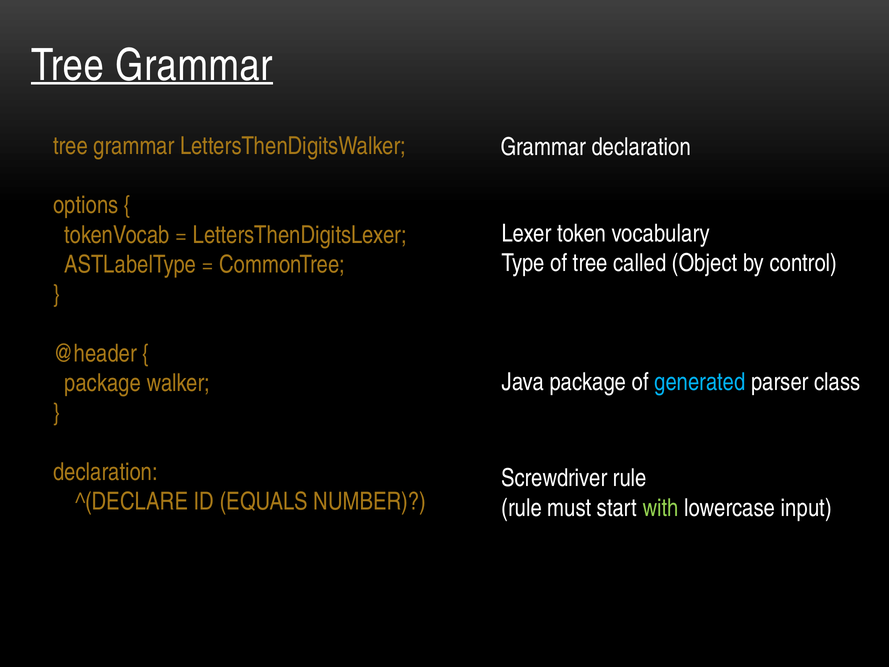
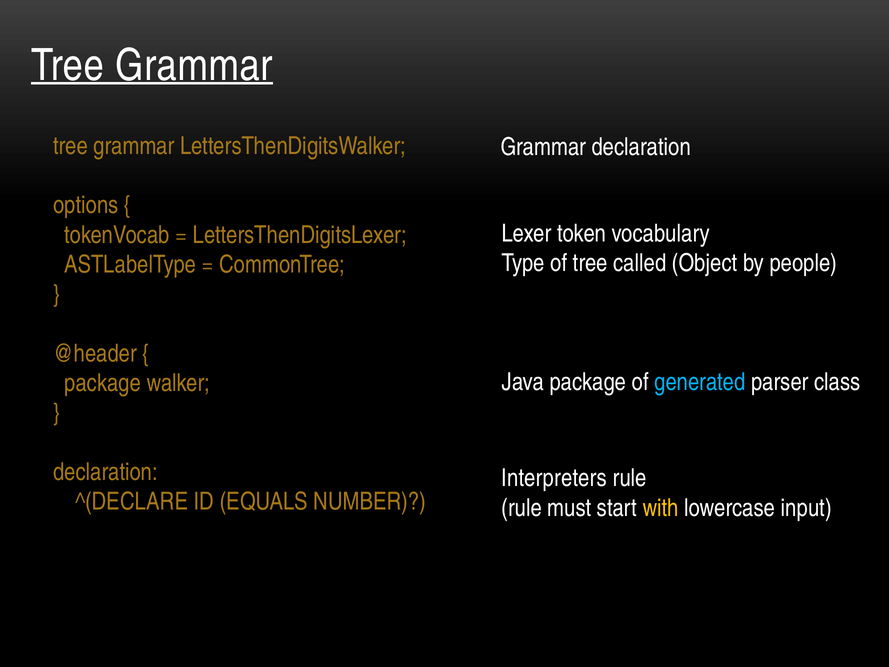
control: control -> people
Screwdriver: Screwdriver -> Interpreters
with colour: light green -> yellow
